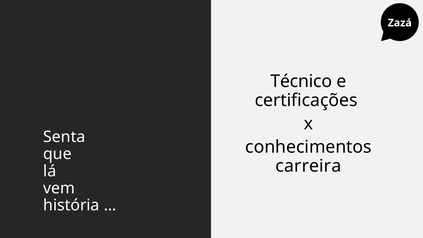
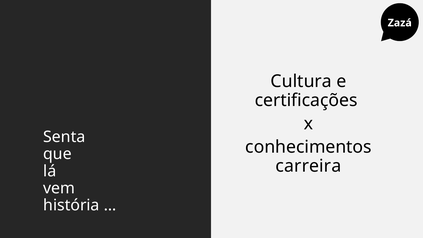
Técnico: Técnico -> Cultura
